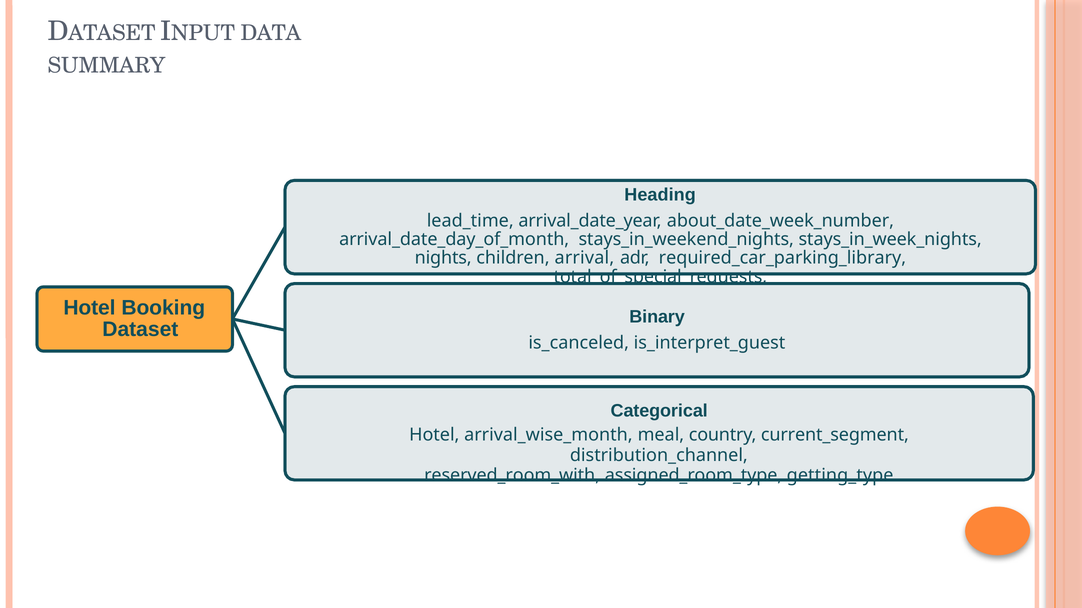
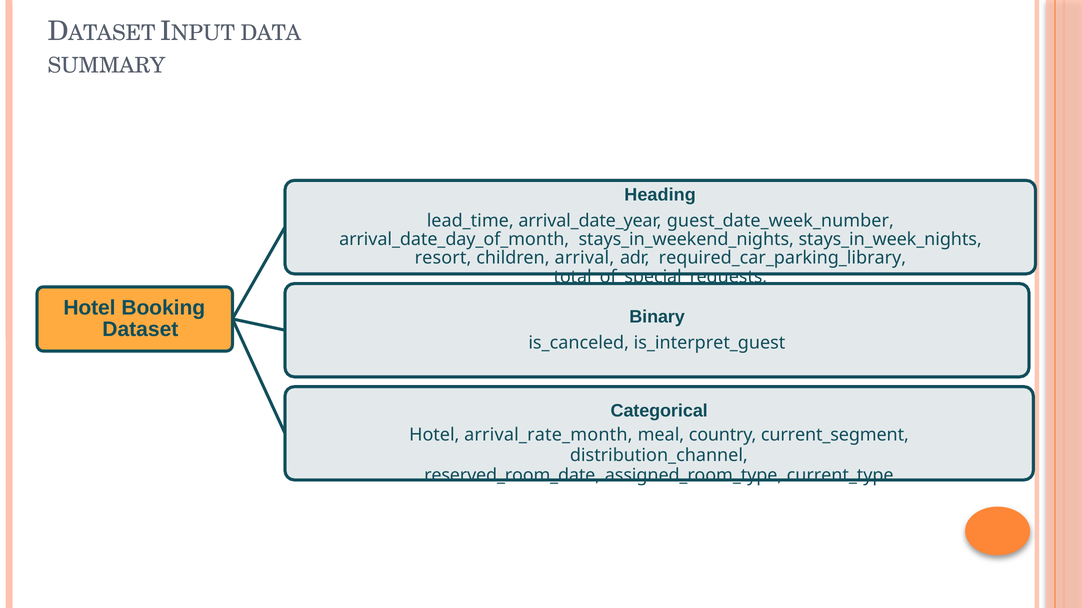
about_date_week_number: about_date_week_number -> guest_date_week_number
nights: nights -> resort
arrival_wise_month: arrival_wise_month -> arrival_rate_month
reserved_room_with: reserved_room_with -> reserved_room_date
getting_type: getting_type -> current_type
